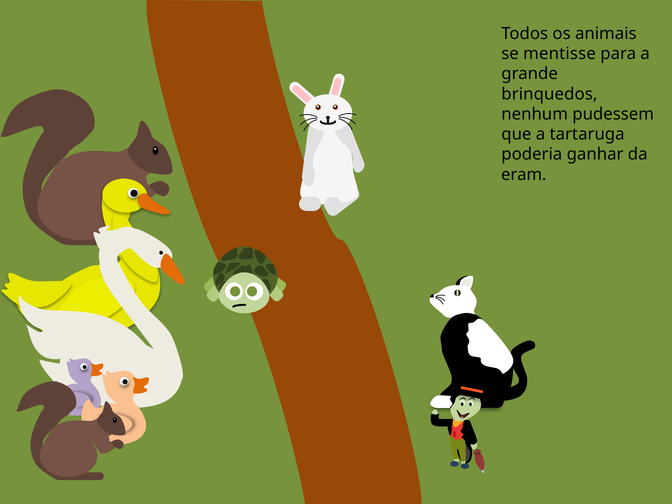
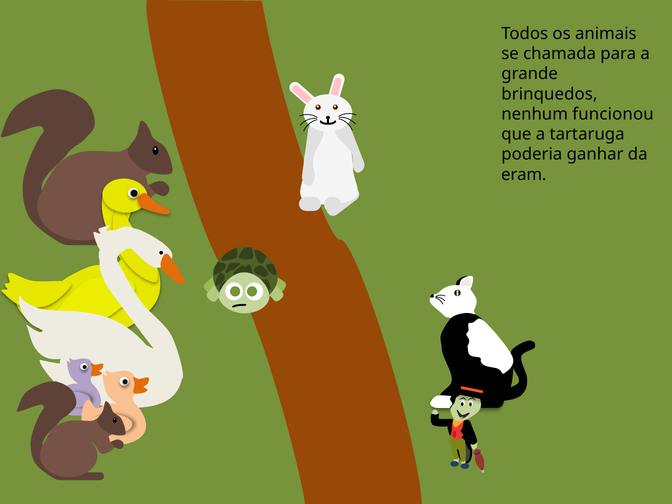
mentisse: mentisse -> chamada
pudessem: pudessem -> funcionou
